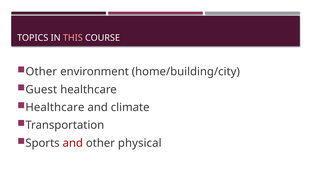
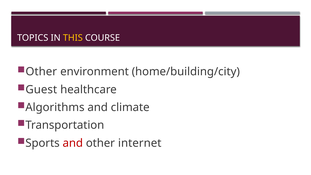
THIS colour: pink -> yellow
Healthcare at (55, 107): Healthcare -> Algorithms
physical: physical -> internet
